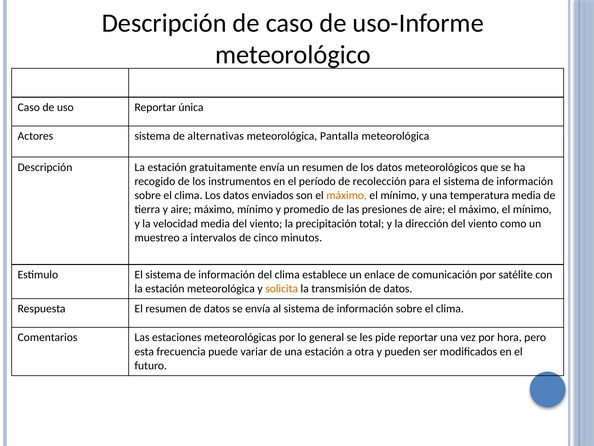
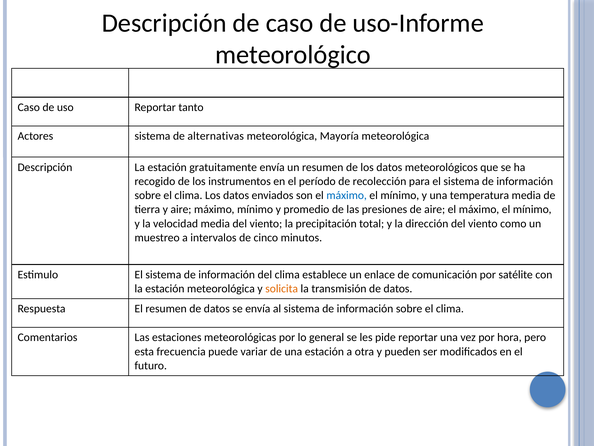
única: única -> tanto
Pantalla: Pantalla -> Mayoría
máximo at (347, 195) colour: orange -> blue
